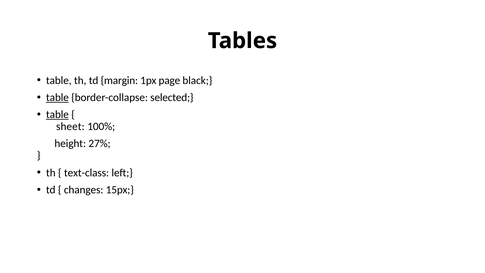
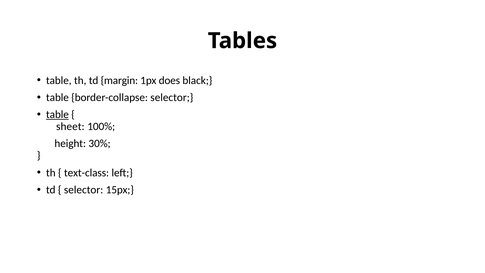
page: page -> does
table at (57, 97) underline: present -> none
border-collapse selected: selected -> selector
27%: 27% -> 30%
changes at (84, 190): changes -> selector
